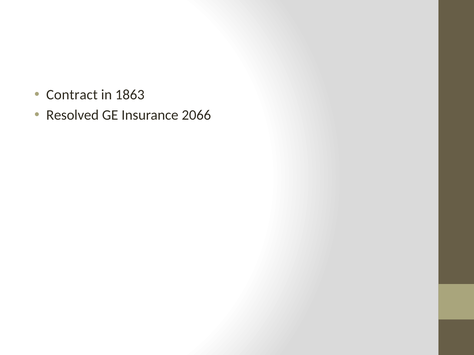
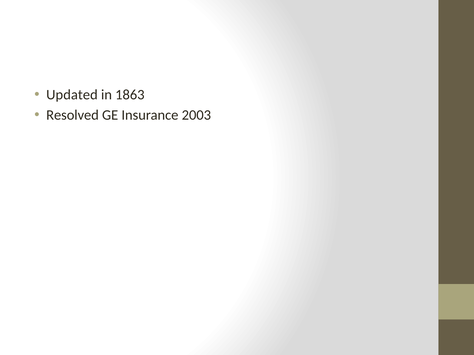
Contract: Contract -> Updated
2066: 2066 -> 2003
